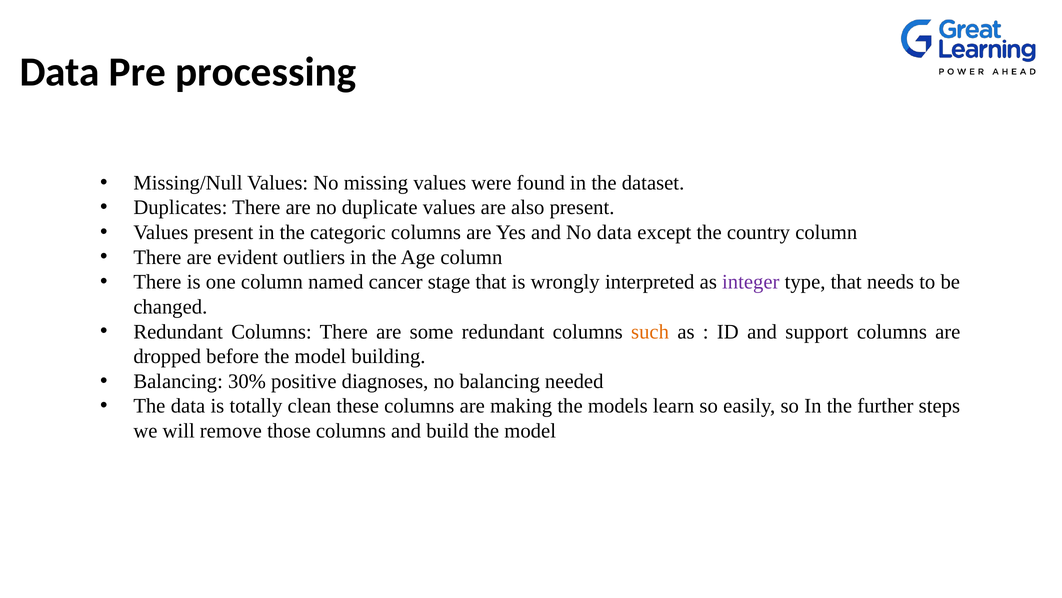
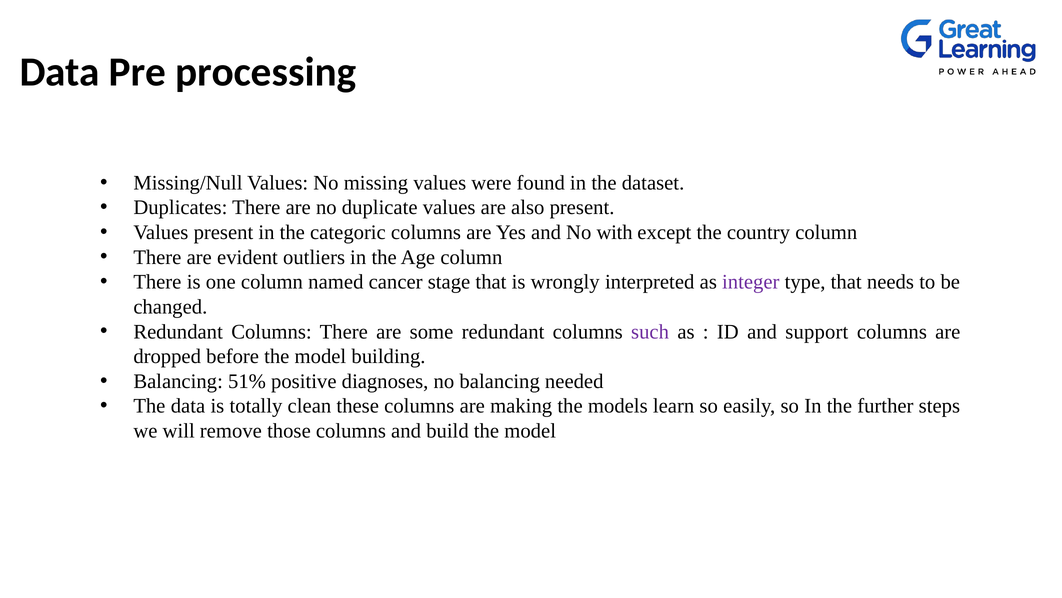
No data: data -> with
such colour: orange -> purple
30%: 30% -> 51%
